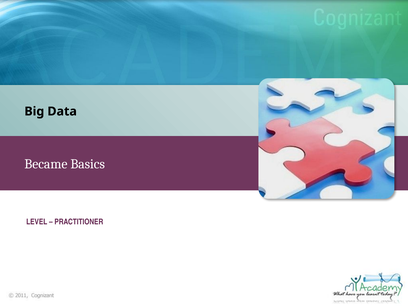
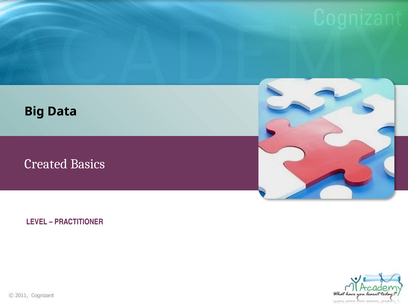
Became: Became -> Created
